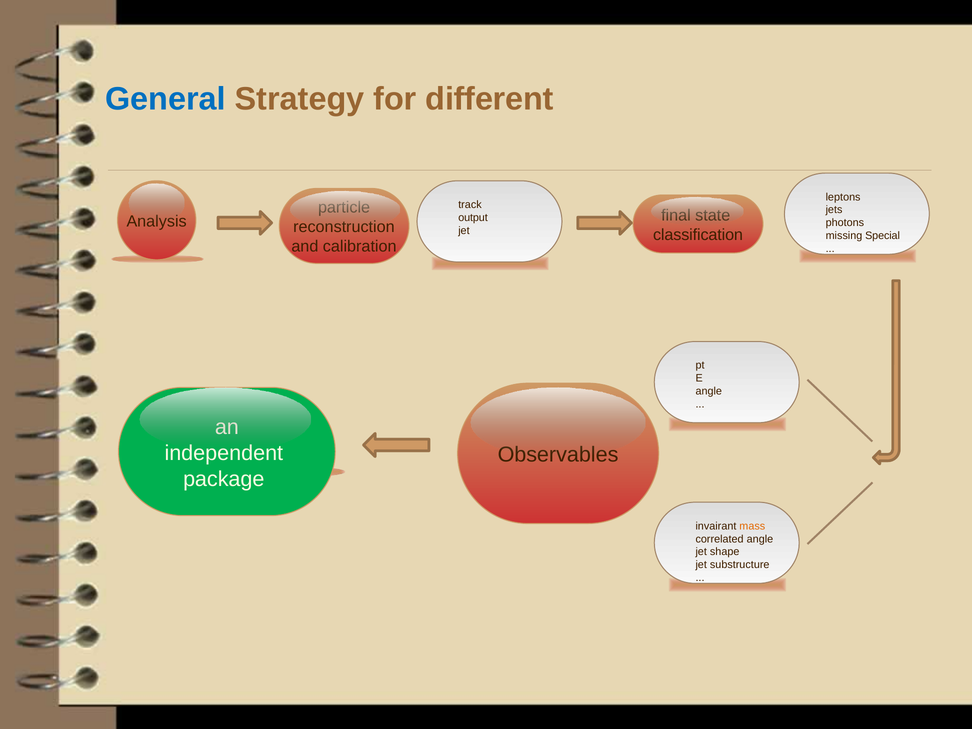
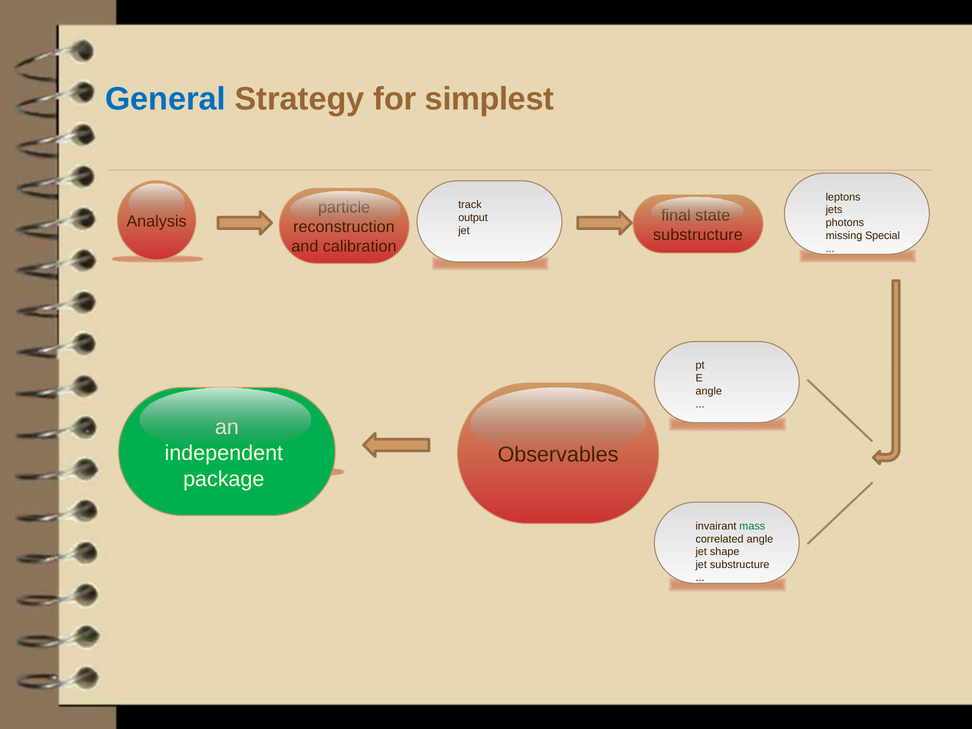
different: different -> simplest
classification at (698, 235): classification -> substructure
mass colour: orange -> green
